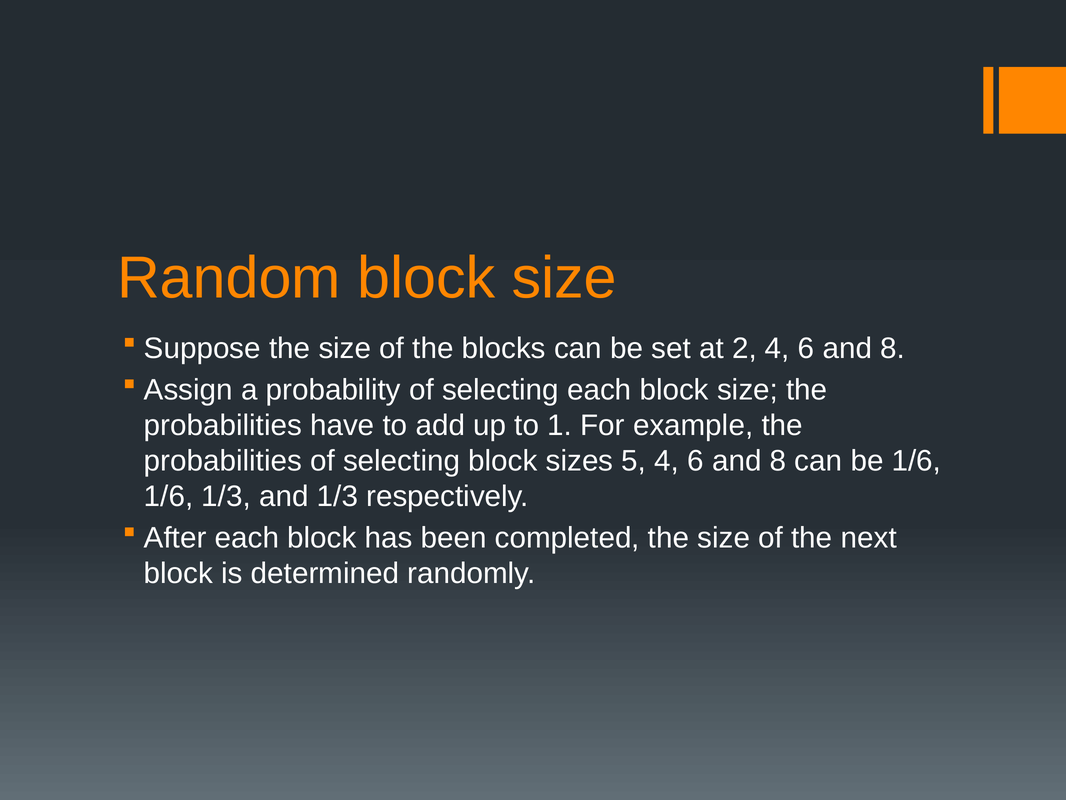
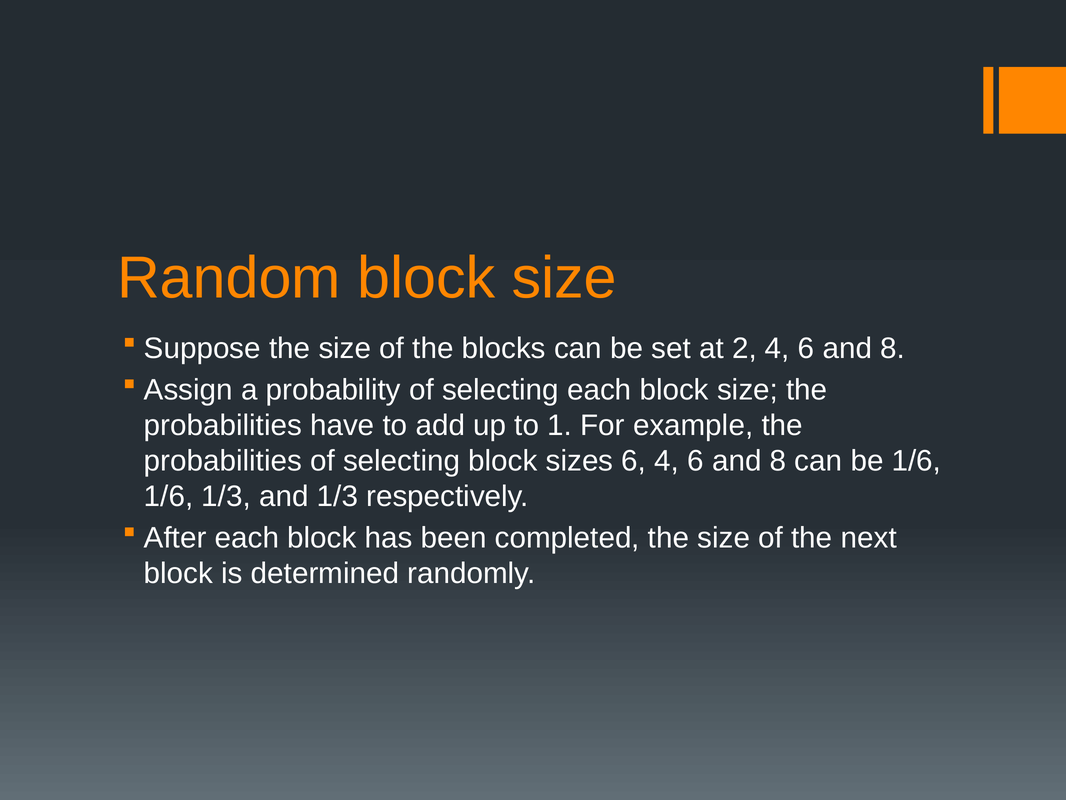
sizes 5: 5 -> 6
